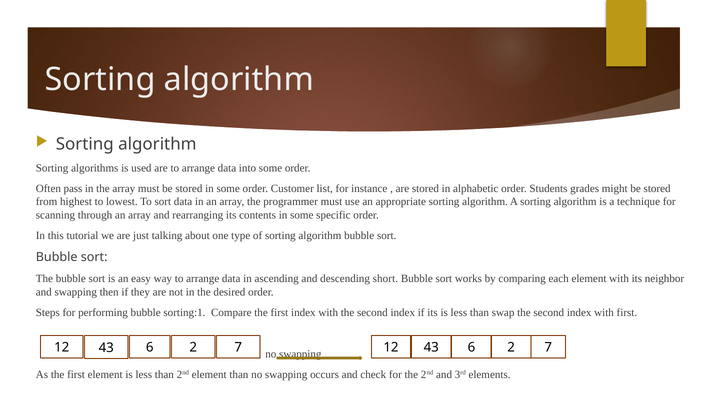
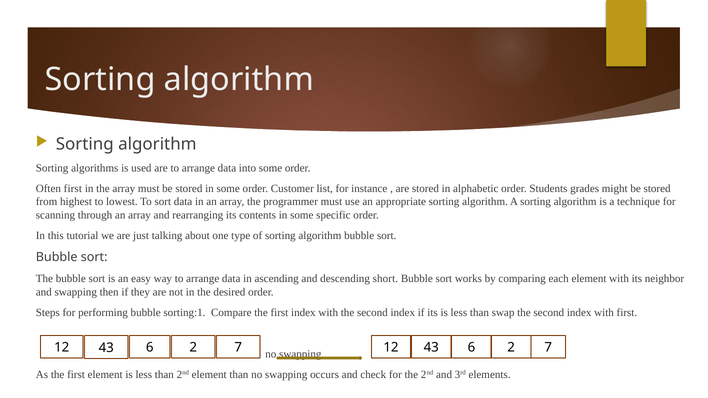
Often pass: pass -> first
